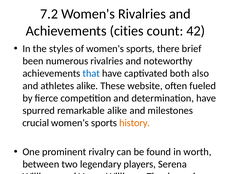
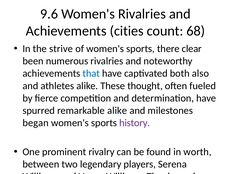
7.2: 7.2 -> 9.6
42: 42 -> 68
styles: styles -> strive
brief: brief -> clear
website: website -> thought
crucial: crucial -> began
history colour: orange -> purple
